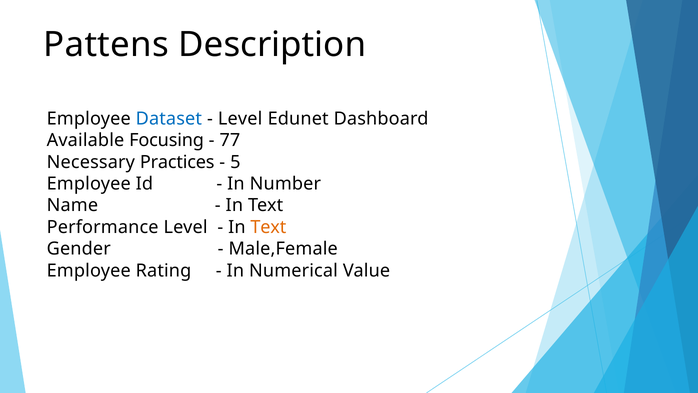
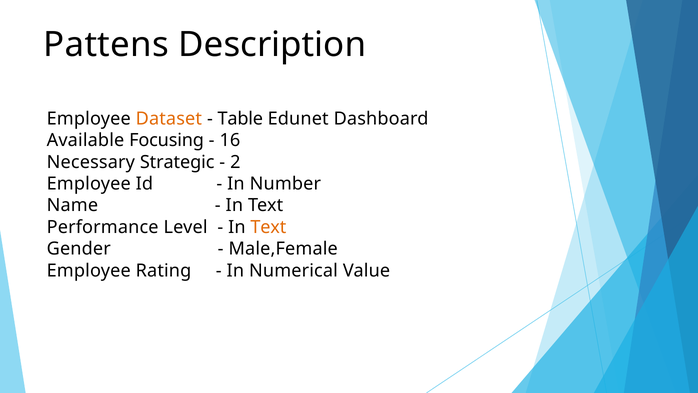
Dataset colour: blue -> orange
Level at (240, 119): Level -> Table
77: 77 -> 16
Practices: Practices -> Strategic
5: 5 -> 2
